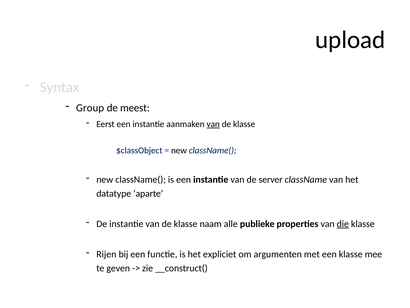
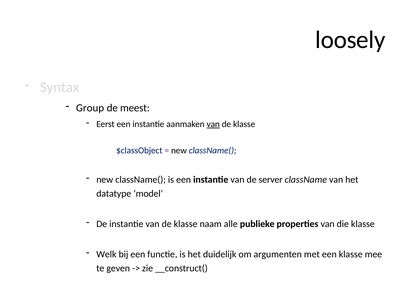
upload: upload -> loosely
aparte: aparte -> model
die underline: present -> none
Rijen: Rijen -> Welk
expliciet: expliciet -> duidelijk
